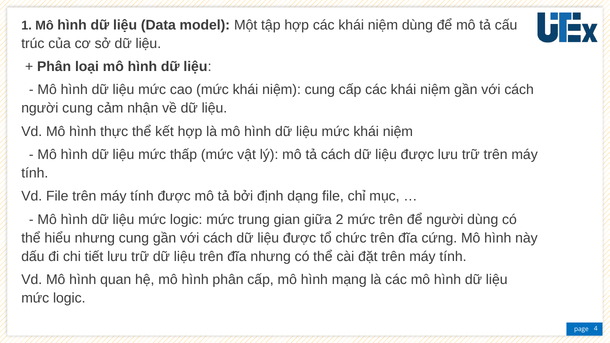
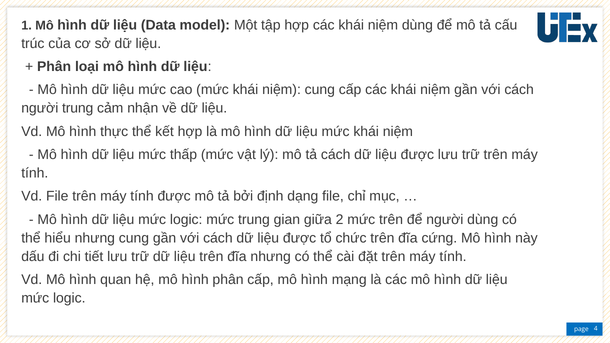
người cung: cung -> trung
